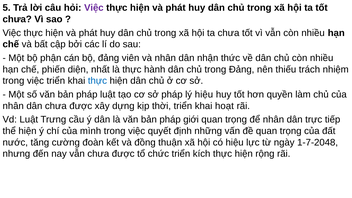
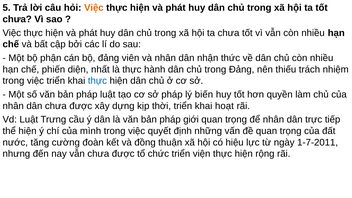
Việc at (94, 8) colour: purple -> orange
lý hiệu: hiệu -> biến
1-7-2048: 1-7-2048 -> 1-7-2011
kích: kích -> viện
